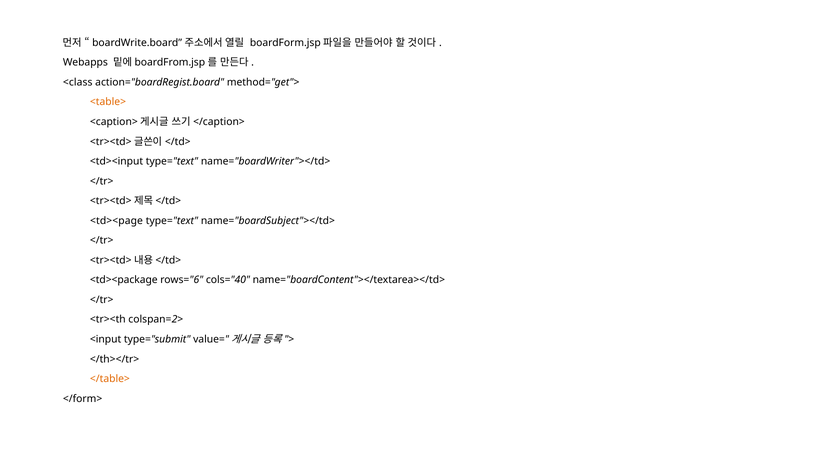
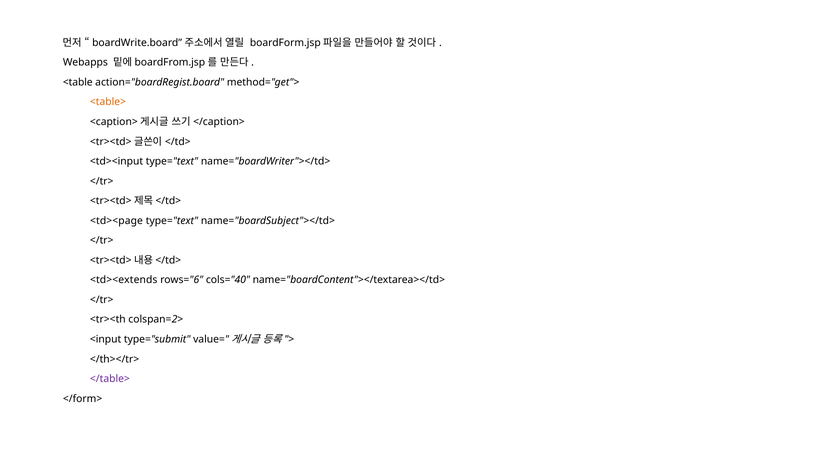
<class: <class -> <table
<td><package: <td><package -> <td><extends
</table> colour: orange -> purple
